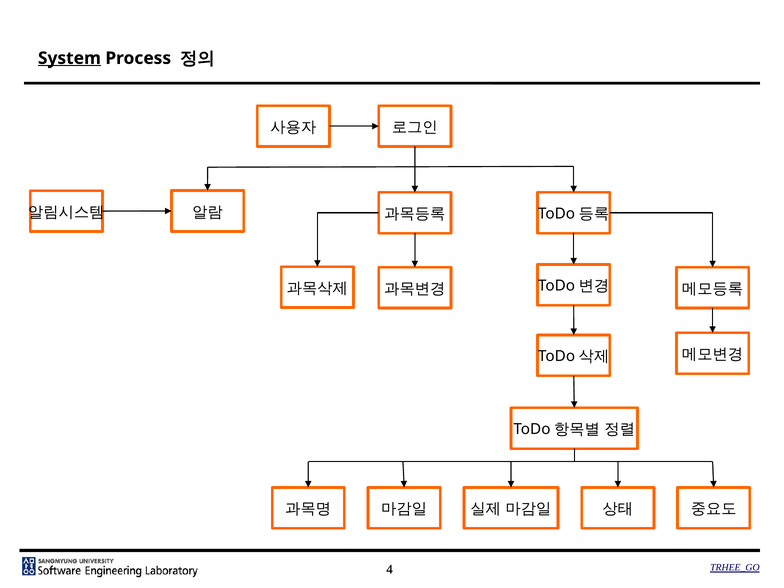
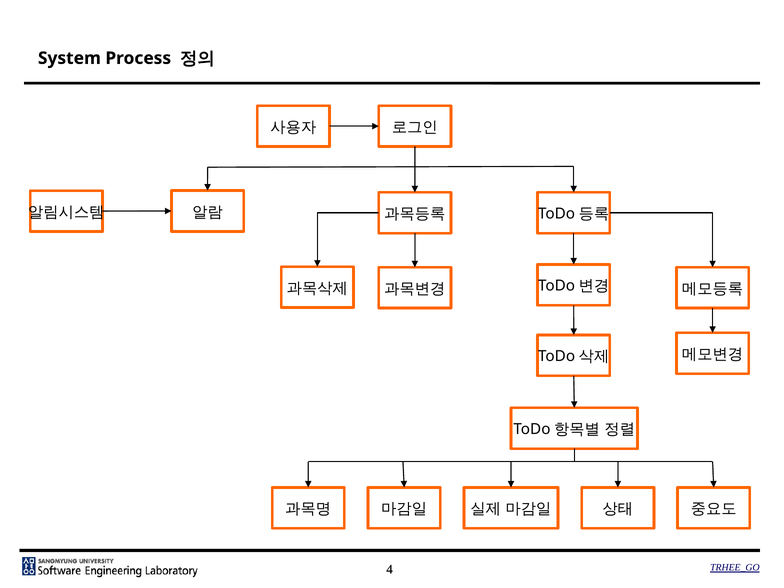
System underline: present -> none
